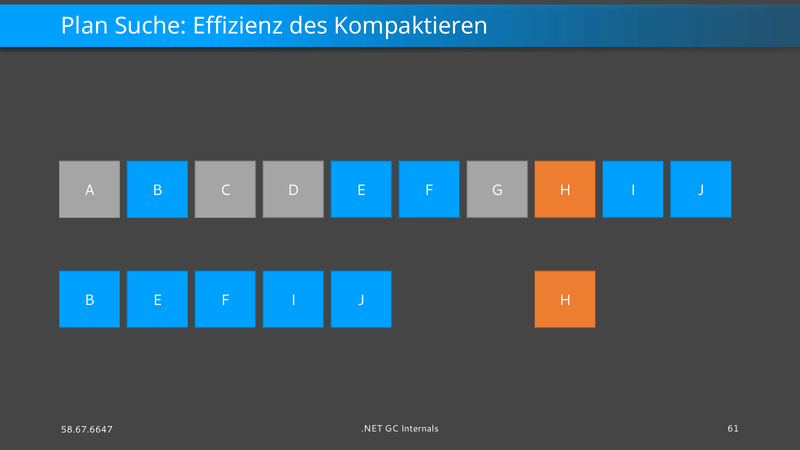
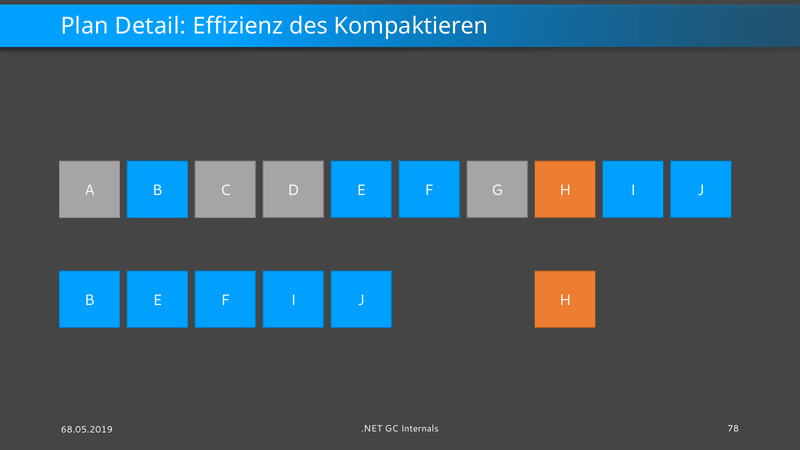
Suche: Suche -> Detail
61: 61 -> 78
58.67.6647: 58.67.6647 -> 68.05.2019
